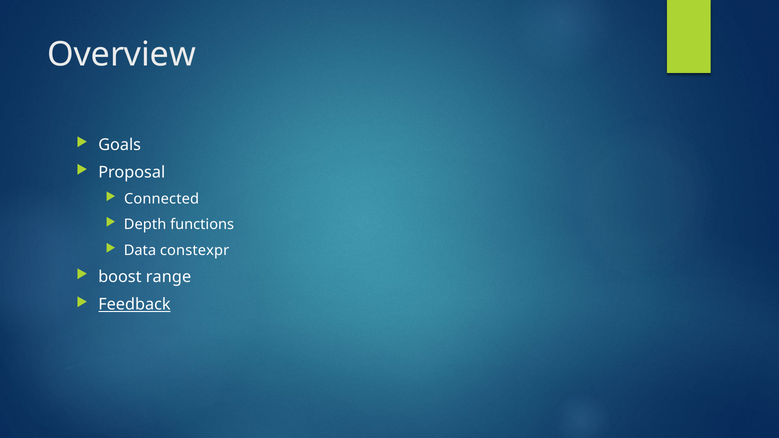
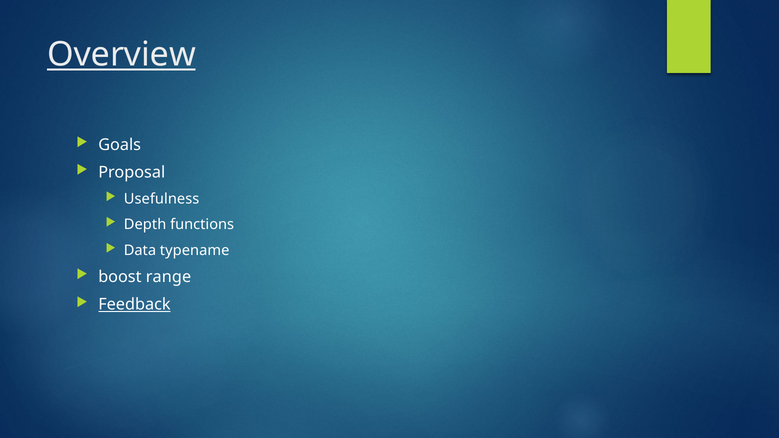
Overview underline: none -> present
Connected: Connected -> Usefulness
constexpr: constexpr -> typename
